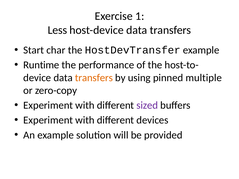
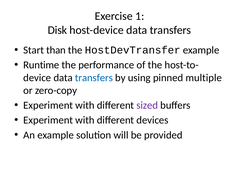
Less: Less -> Disk
char: char -> than
transfers at (94, 78) colour: orange -> blue
